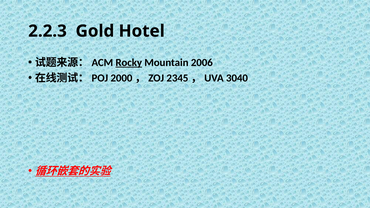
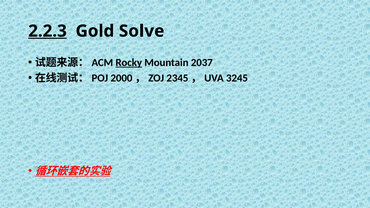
2.2.3 underline: none -> present
Hotel: Hotel -> Solve
2006: 2006 -> 2037
3040: 3040 -> 3245
